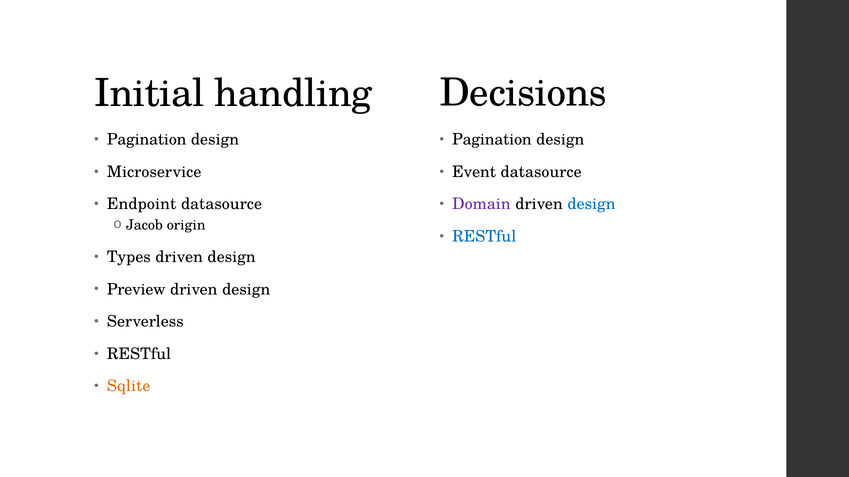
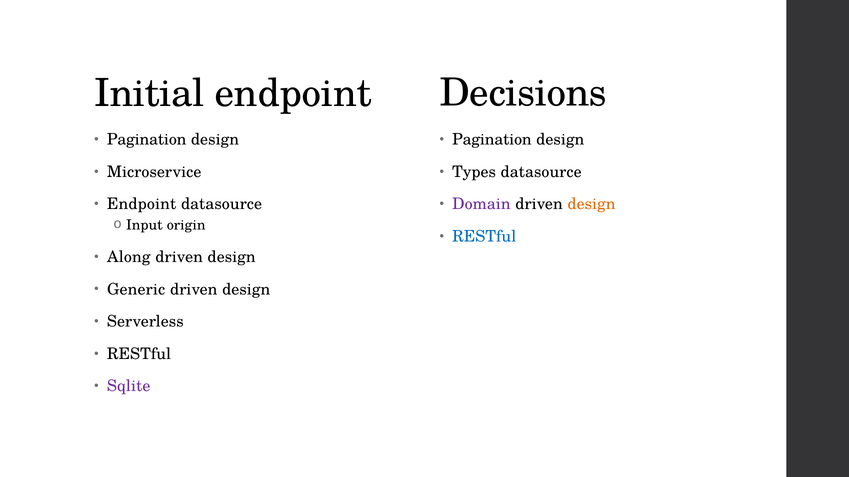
Initial handling: handling -> endpoint
Event: Event -> Types
design at (591, 204) colour: blue -> orange
Jacob: Jacob -> Input
Types: Types -> Along
Preview: Preview -> Generic
Sqlite colour: orange -> purple
